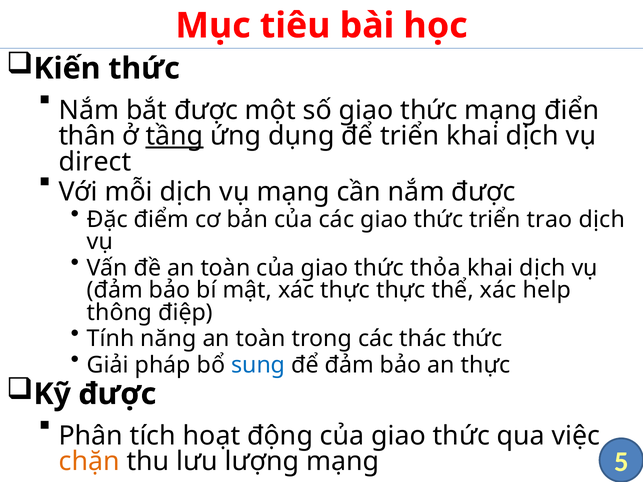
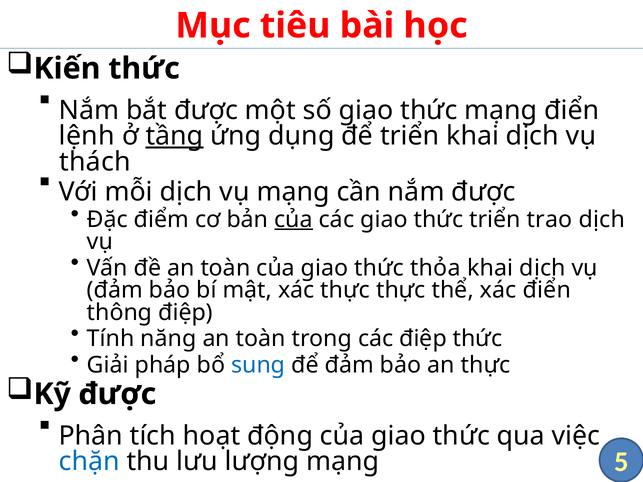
thân: thân -> lệnh
direct: direct -> thách
của at (294, 220) underline: none -> present
xác help: help -> điển
các thác: thác -> điệp
chặn colour: orange -> blue
